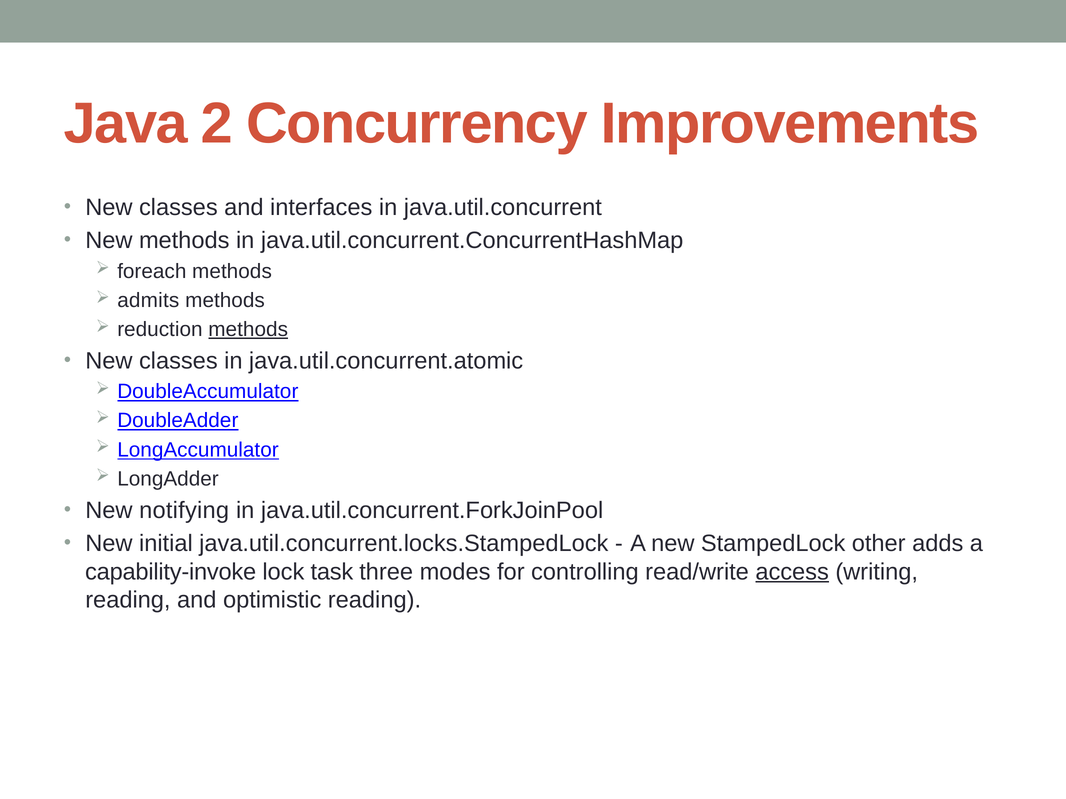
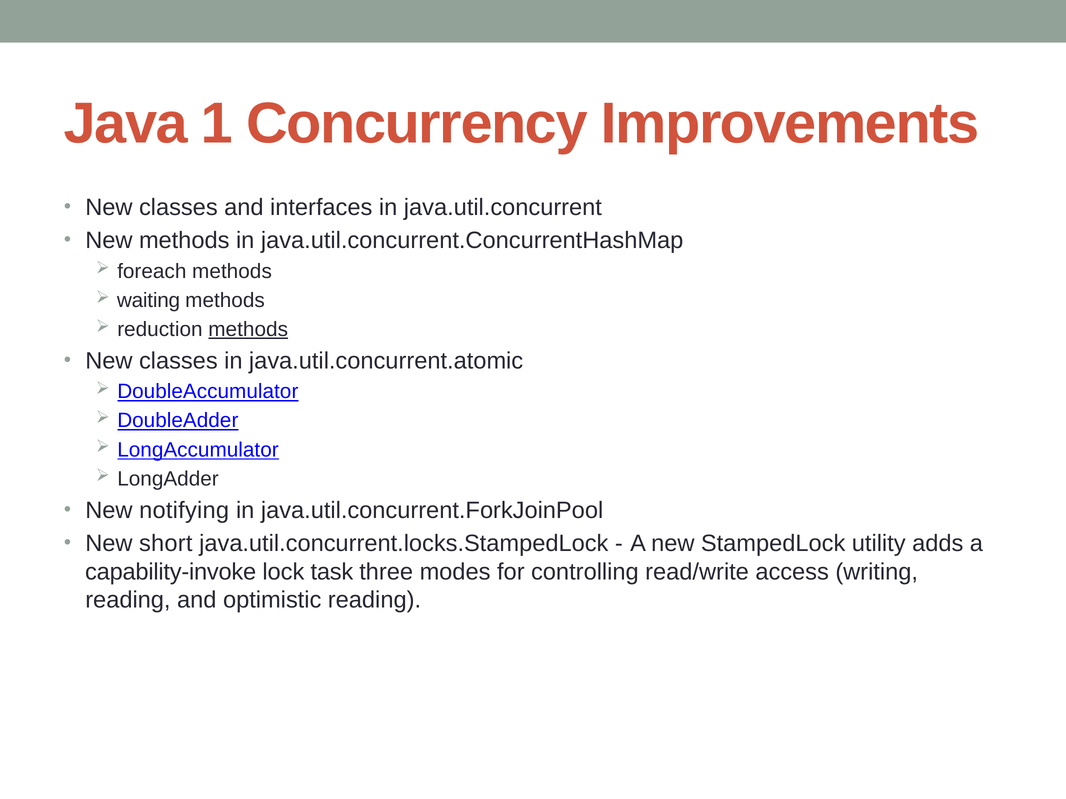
2: 2 -> 1
admits: admits -> waiting
initial: initial -> short
other: other -> utility
access underline: present -> none
